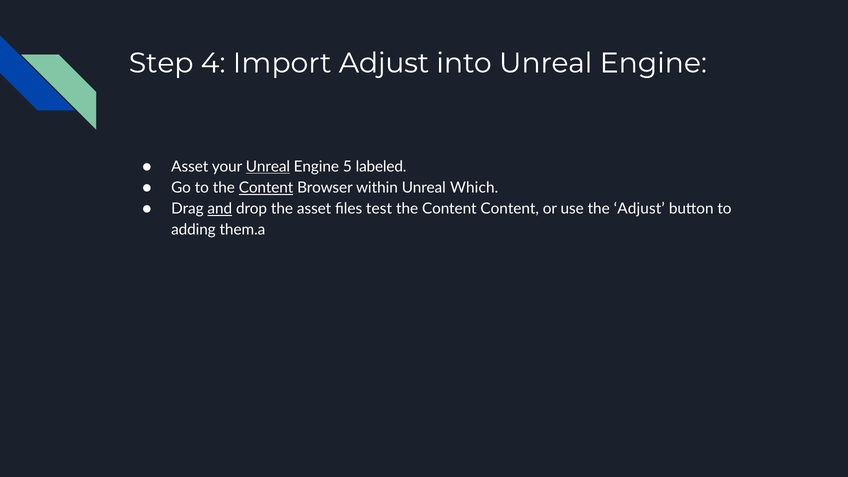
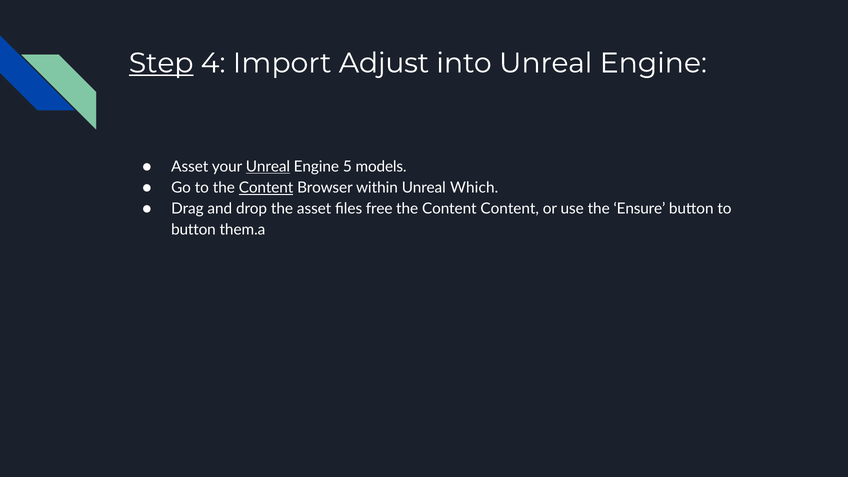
Step underline: none -> present
labeled: labeled -> models
and underline: present -> none
test: test -> free
the Adjust: Adjust -> Ensure
adding at (193, 230): adding -> button
